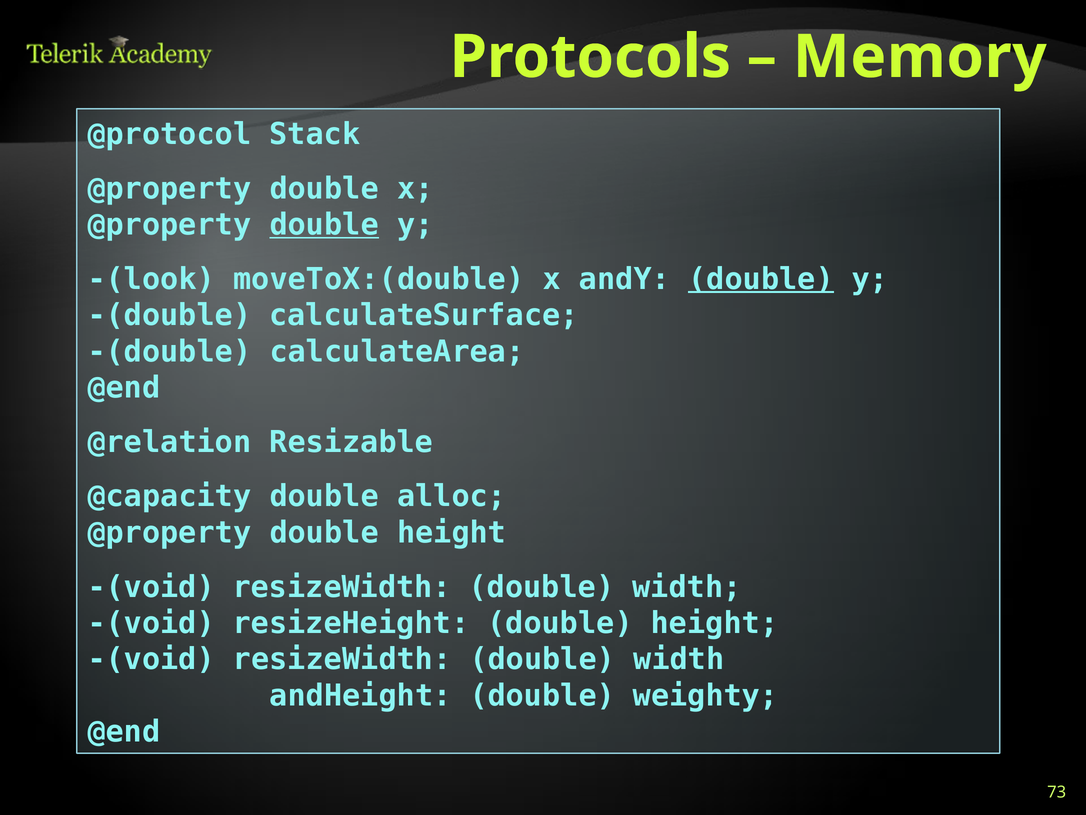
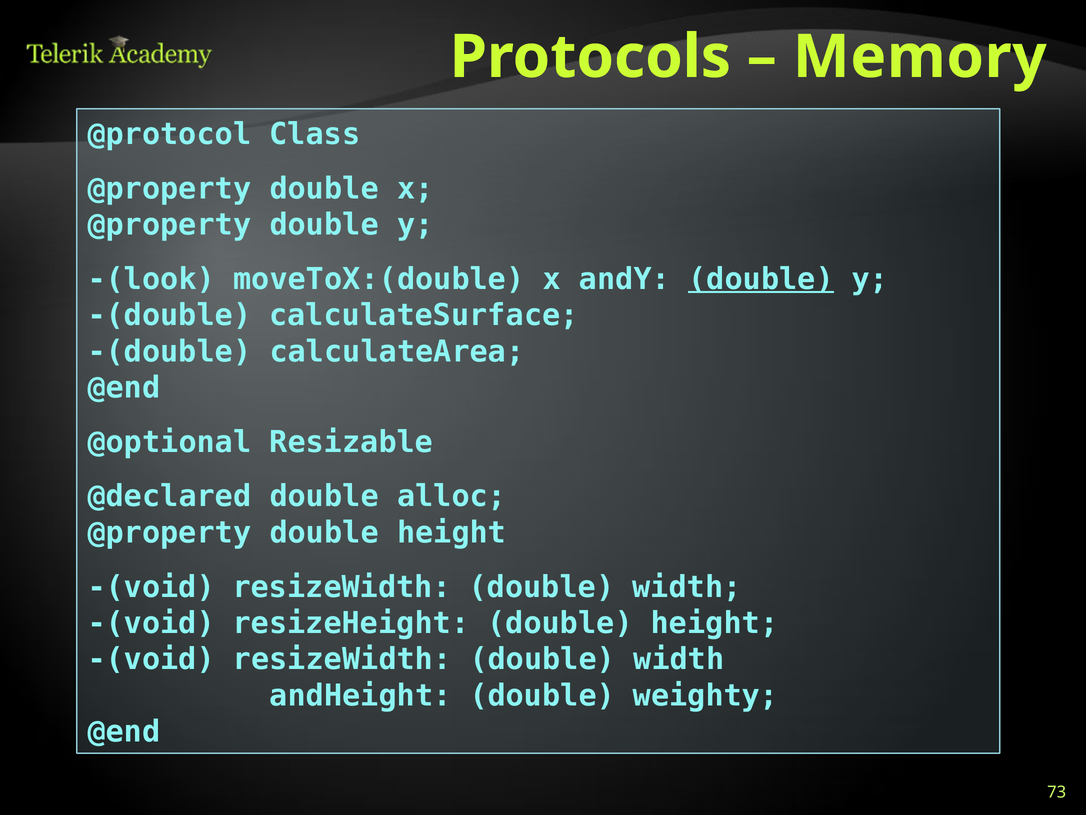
Stack: Stack -> Class
double at (324, 225) underline: present -> none
@relation: @relation -> @optional
@capacity: @capacity -> @declared
